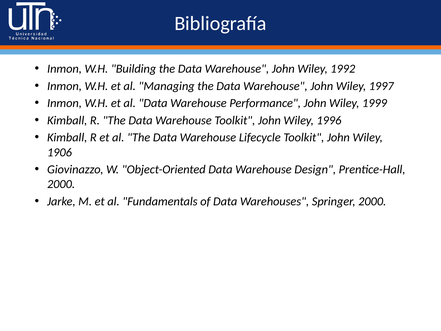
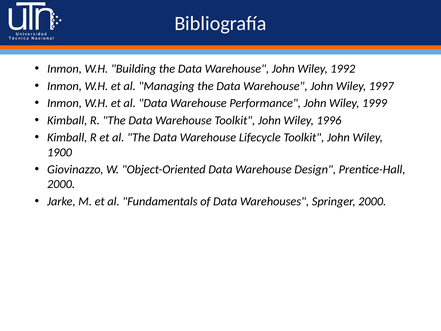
1906: 1906 -> 1900
